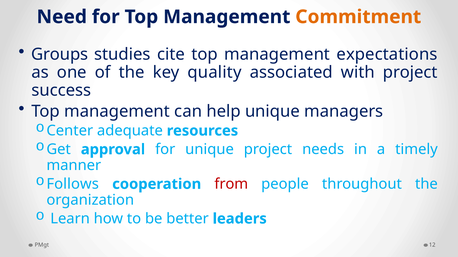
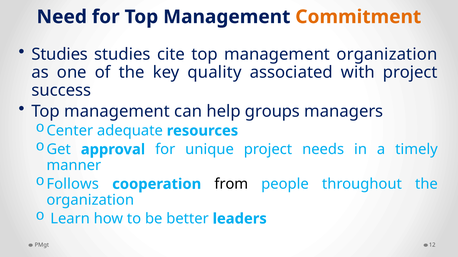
Groups at (60, 54): Groups -> Studies
management expectations: expectations -> organization
help unique: unique -> groups
from colour: red -> black
